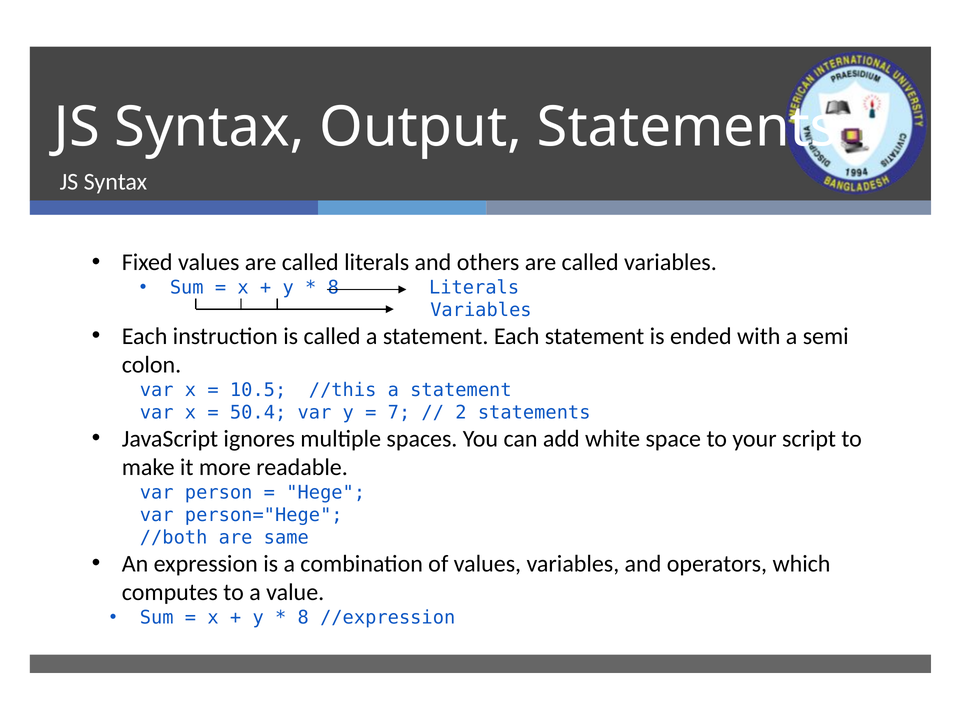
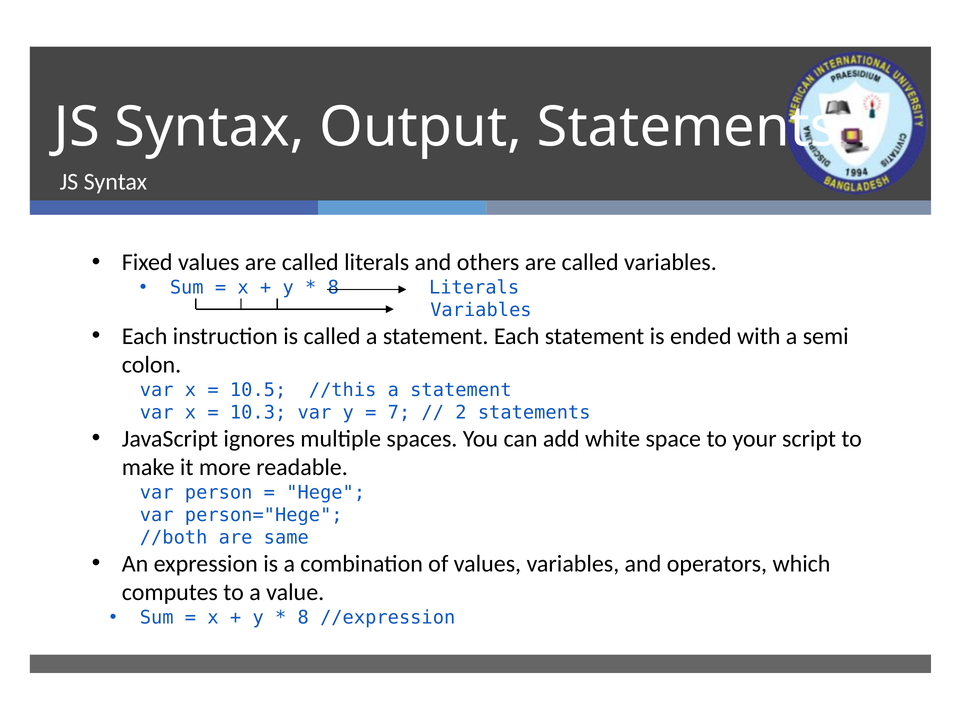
50.4: 50.4 -> 10.3
